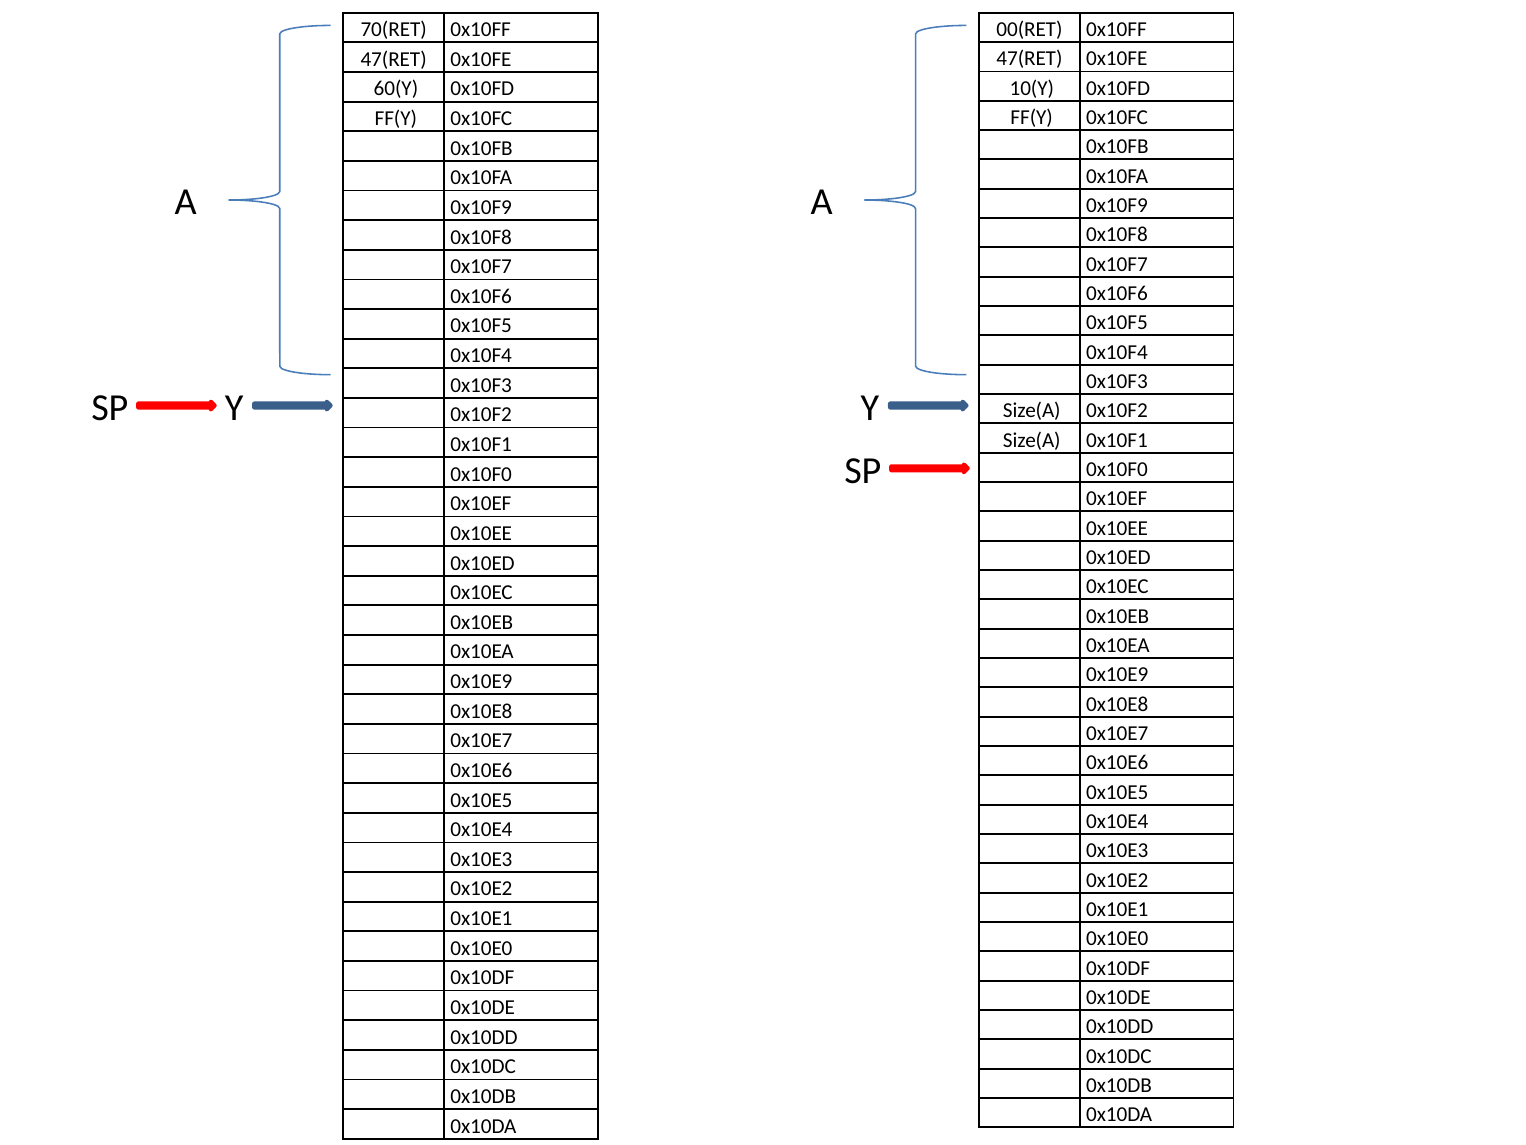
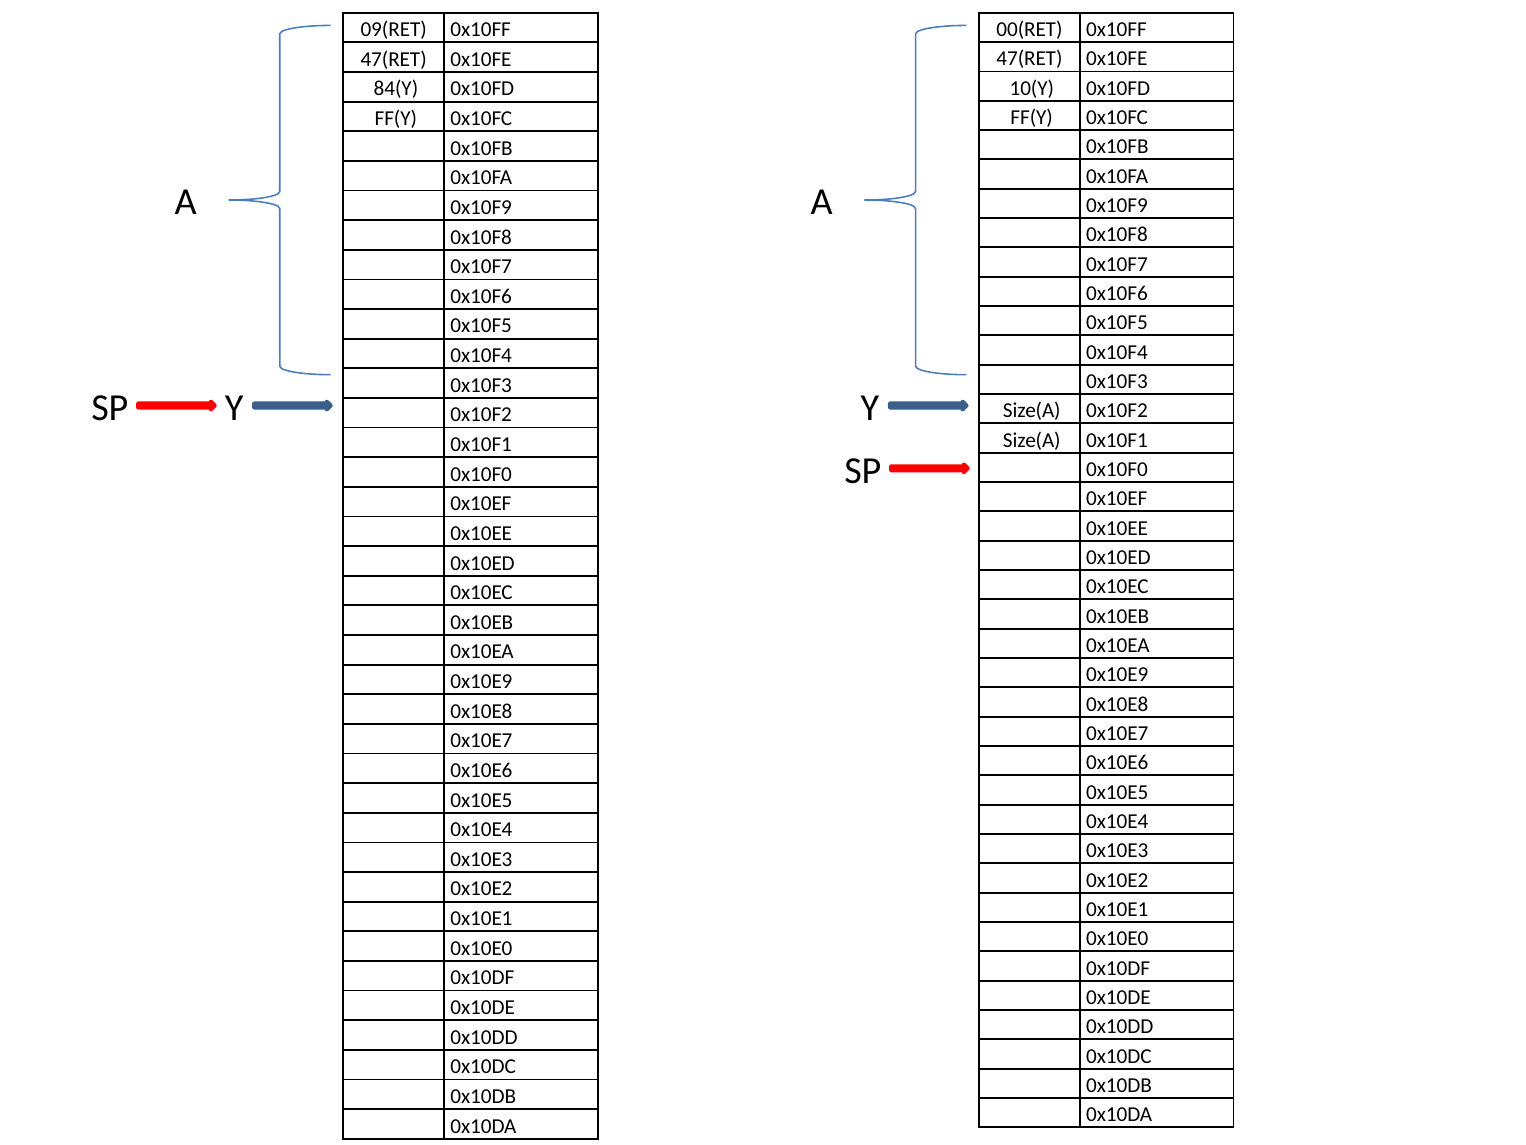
70(RET: 70(RET -> 09(RET
60(Y: 60(Y -> 84(Y
